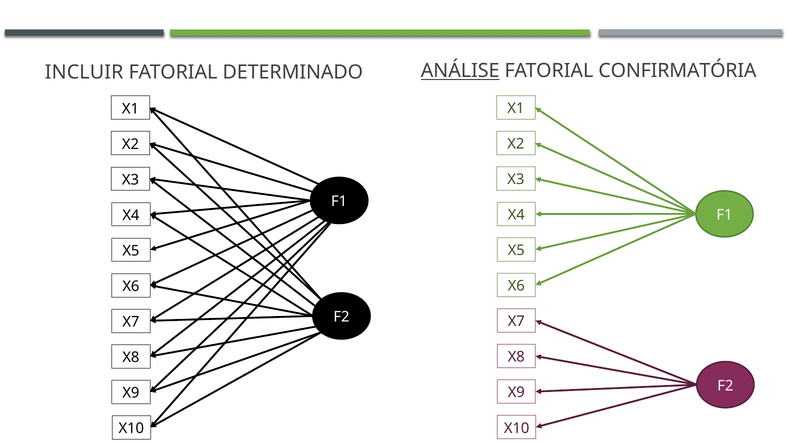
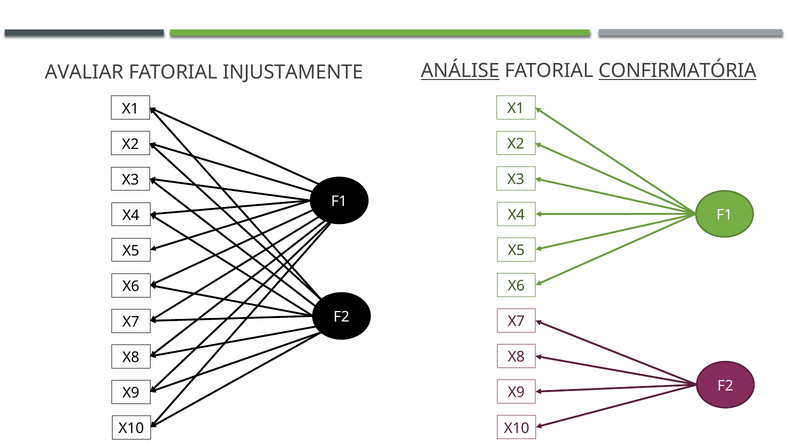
CONFIRMATÓRIA underline: none -> present
INCLUIR: INCLUIR -> AVALIAR
DETERMINADO: DETERMINADO -> INJUSTAMENTE
